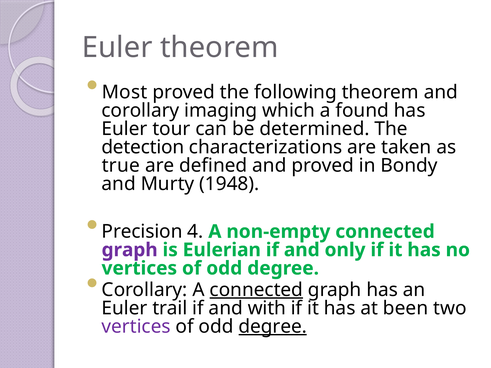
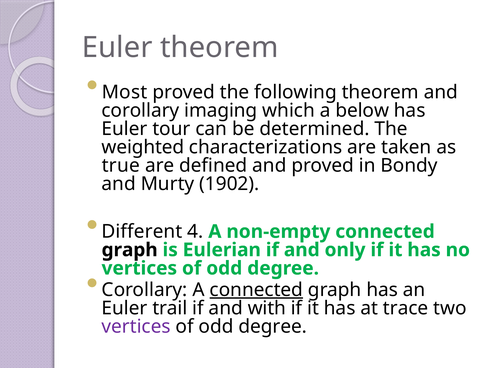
found: found -> below
detection: detection -> weighted
1948: 1948 -> 1902
Precision: Precision -> Different
graph at (130, 250) colour: purple -> black
been: been -> trace
degree at (273, 327) underline: present -> none
